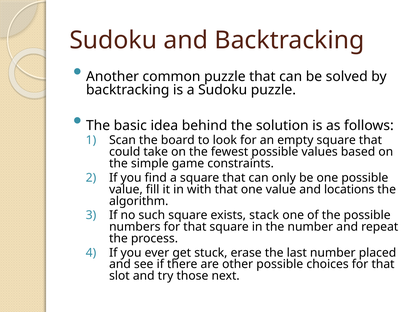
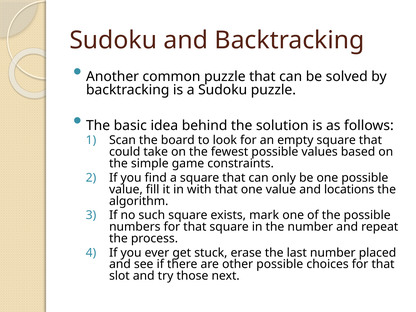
stack: stack -> mark
